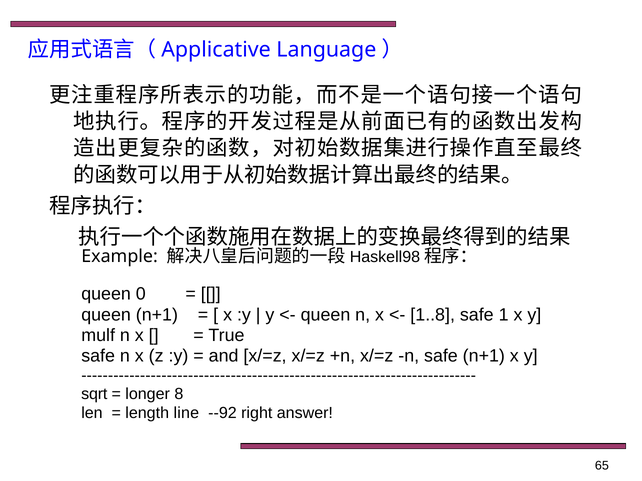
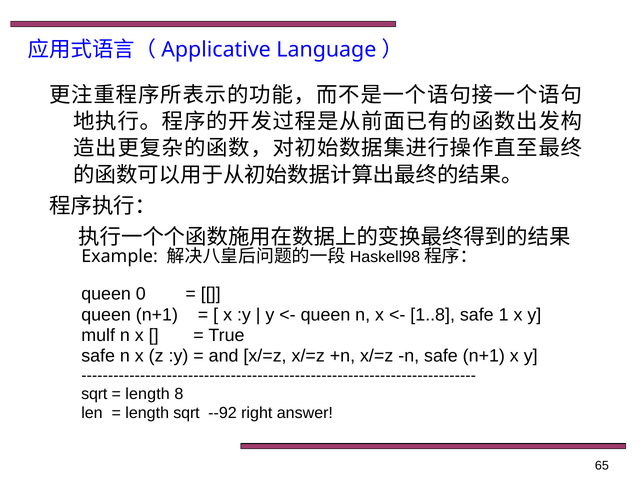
longer at (148, 395): longer -> length
length line: line -> sqrt
